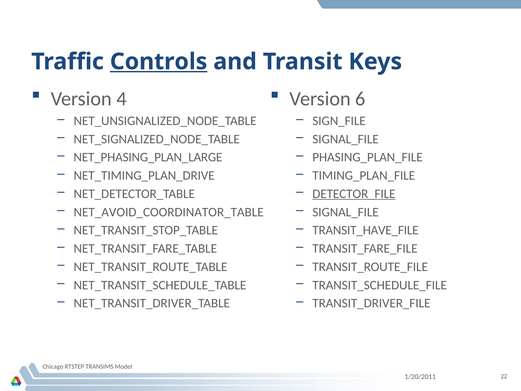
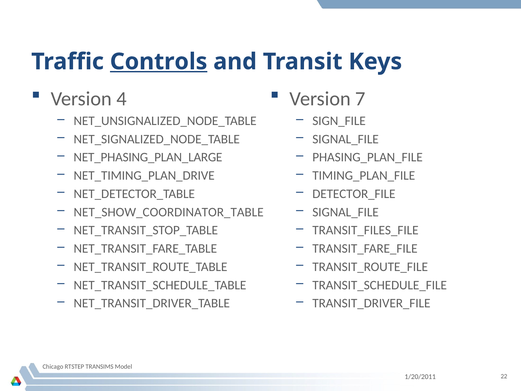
6: 6 -> 7
DETECTOR_FILE underline: present -> none
NET_AVOID_COORDINATOR_TABLE: NET_AVOID_COORDINATOR_TABLE -> NET_SHOW_COORDINATOR_TABLE
TRANSIT_HAVE_FILE: TRANSIT_HAVE_FILE -> TRANSIT_FILES_FILE
